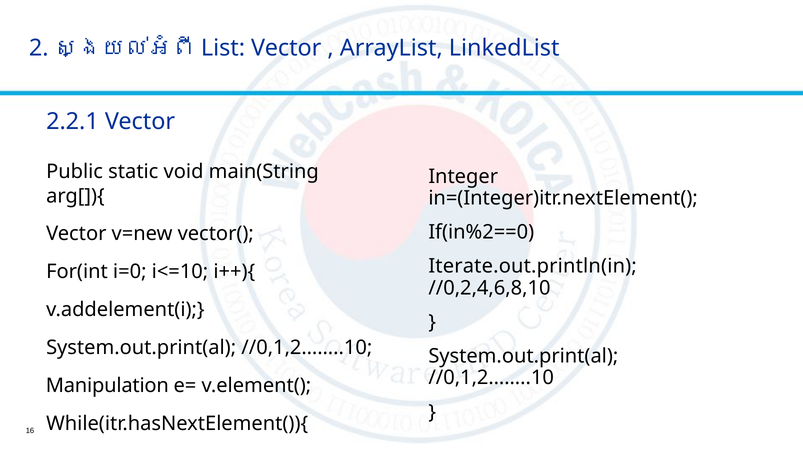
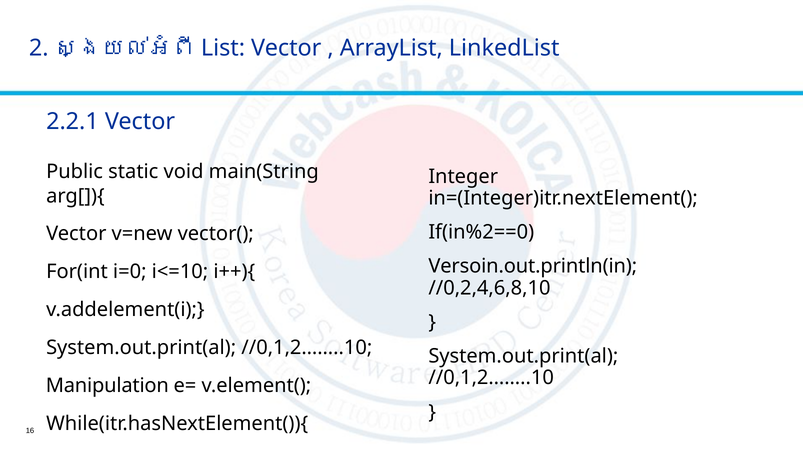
Iterate.out.println(in: Iterate.out.println(in -> Versoin.out.println(in
